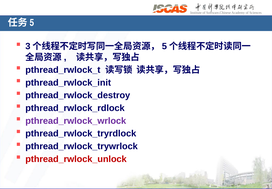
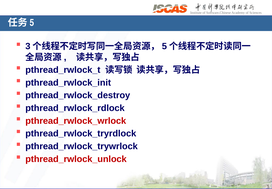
pthread_rwlock_wrlock colour: purple -> red
